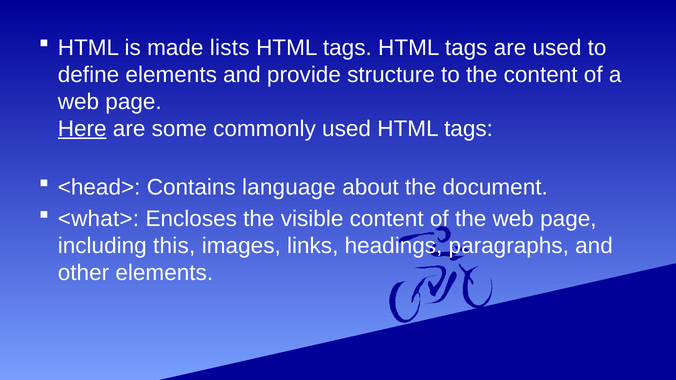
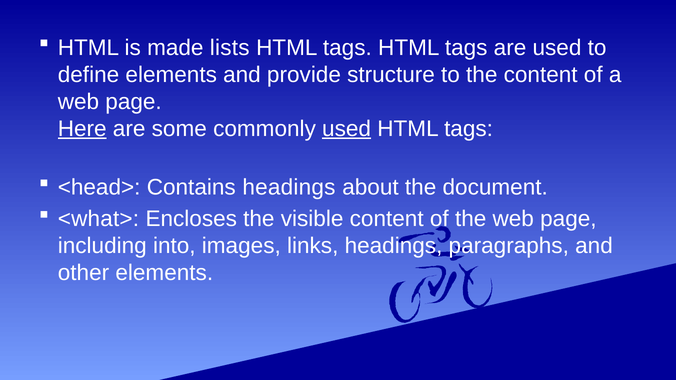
used at (347, 129) underline: none -> present
Contains language: language -> headings
this: this -> into
